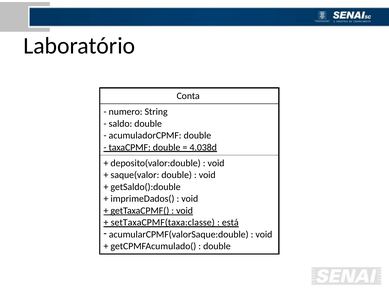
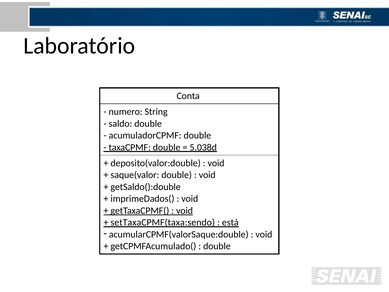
4.038d: 4.038d -> 5.038d
setTaxaCPMF(taxa:classe: setTaxaCPMF(taxa:classe -> setTaxaCPMF(taxa:sendo
